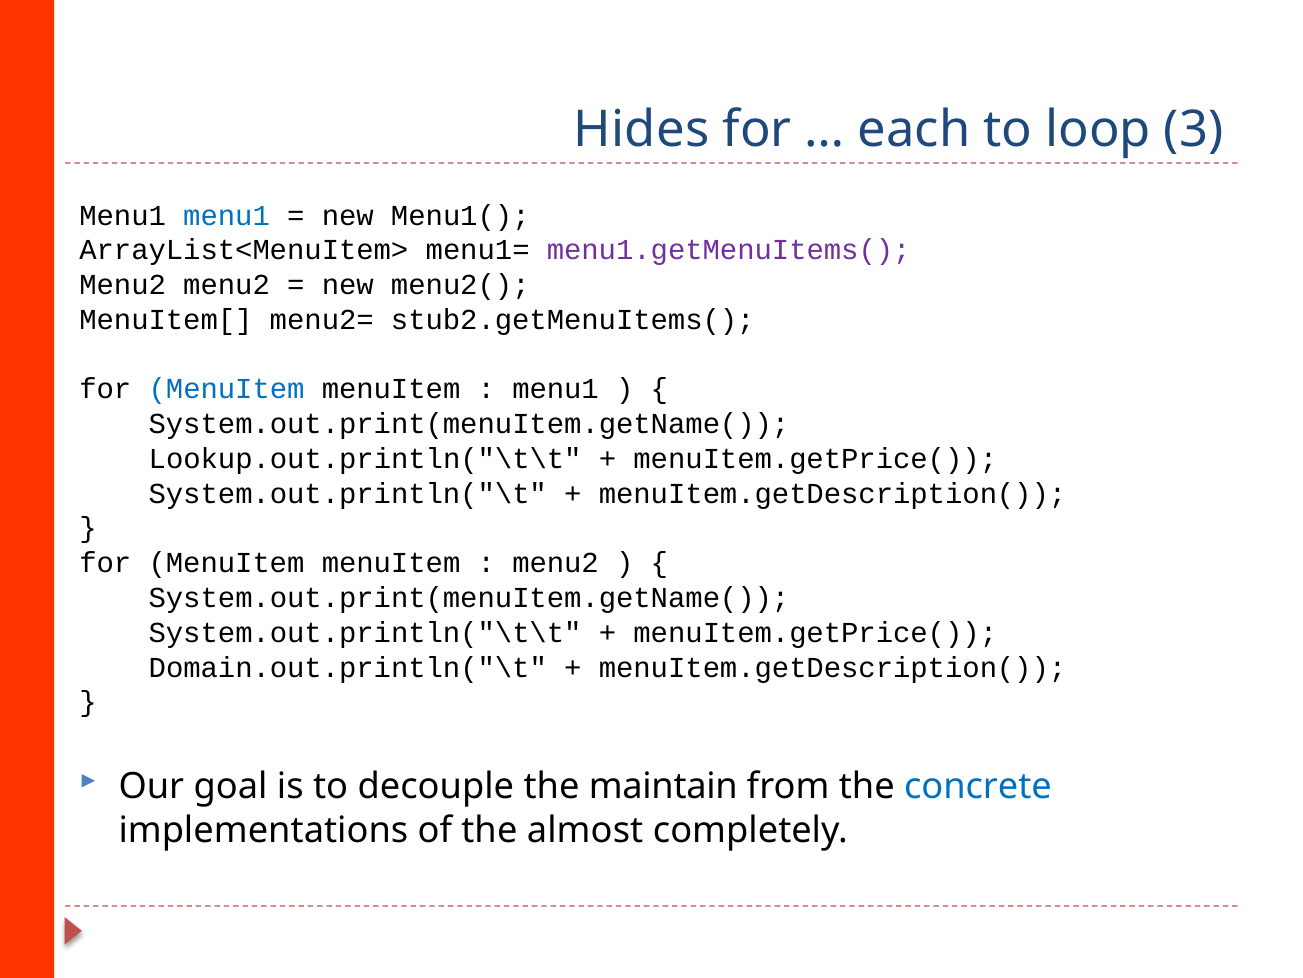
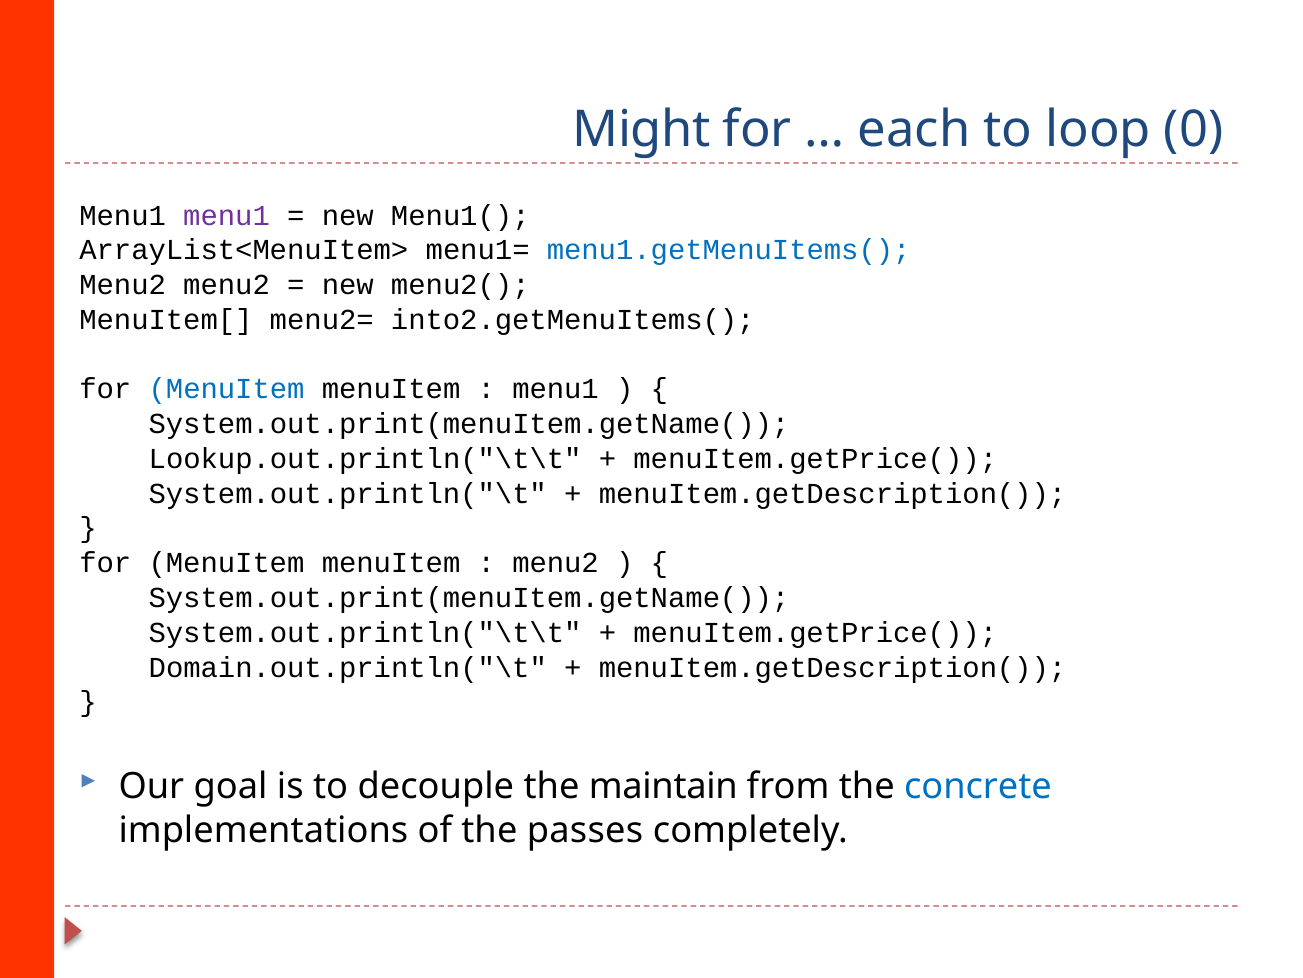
Hides: Hides -> Might
3: 3 -> 0
menu1 at (227, 215) colour: blue -> purple
menu1.getMenuItems( colour: purple -> blue
stub2.getMenuItems(: stub2.getMenuItems( -> into2.getMenuItems(
almost: almost -> passes
